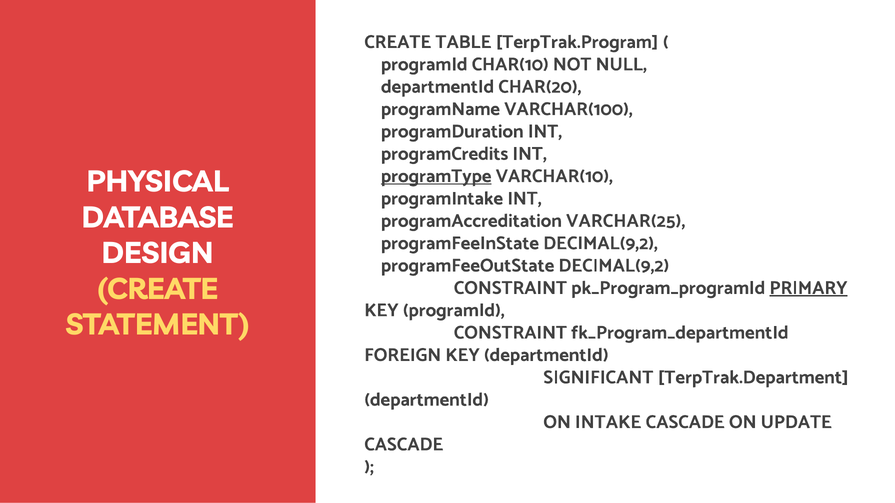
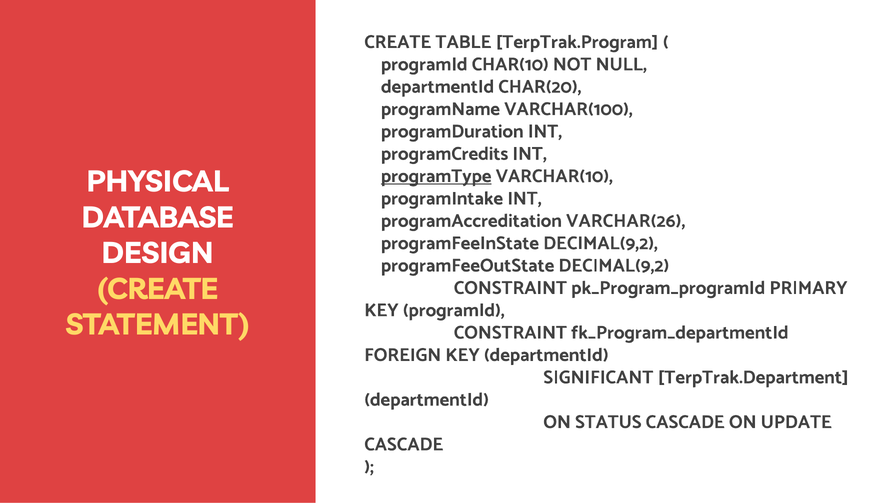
VARCHAR(25: VARCHAR(25 -> VARCHAR(26
PRIMARY underline: present -> none
INTAKE: INTAKE -> STATUS
